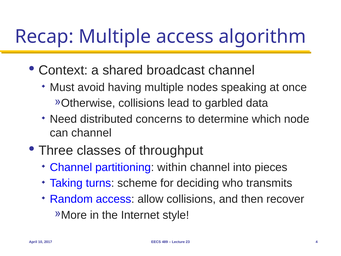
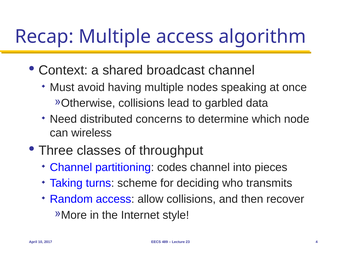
can channel: channel -> wireless
within: within -> codes
